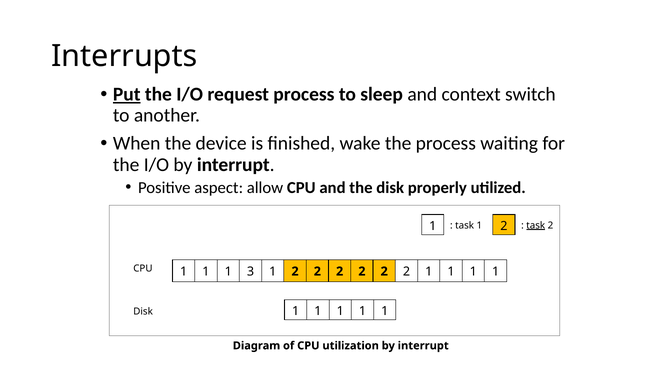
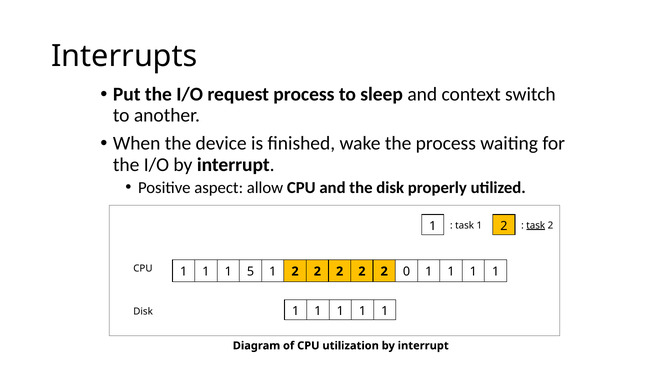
Put underline: present -> none
3: 3 -> 5
2 at (406, 272): 2 -> 0
